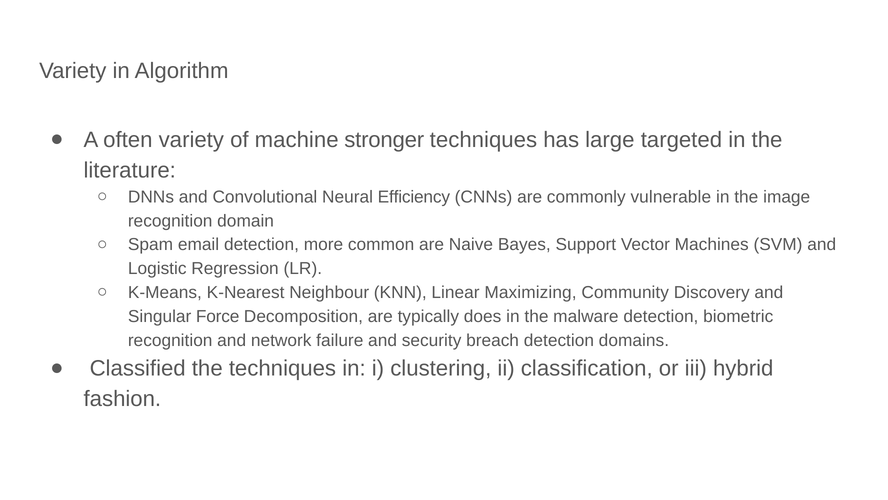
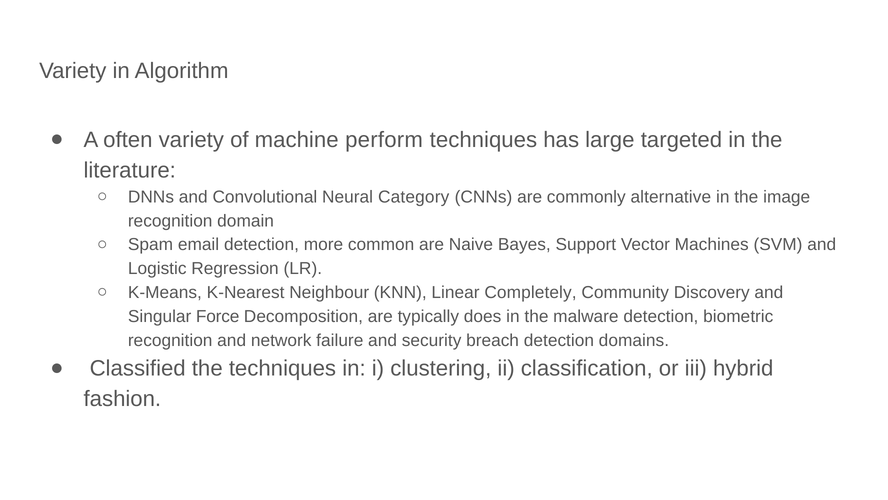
stronger: stronger -> perform
Efficiency: Efficiency -> Category
vulnerable: vulnerable -> alternative
Maximizing: Maximizing -> Completely
